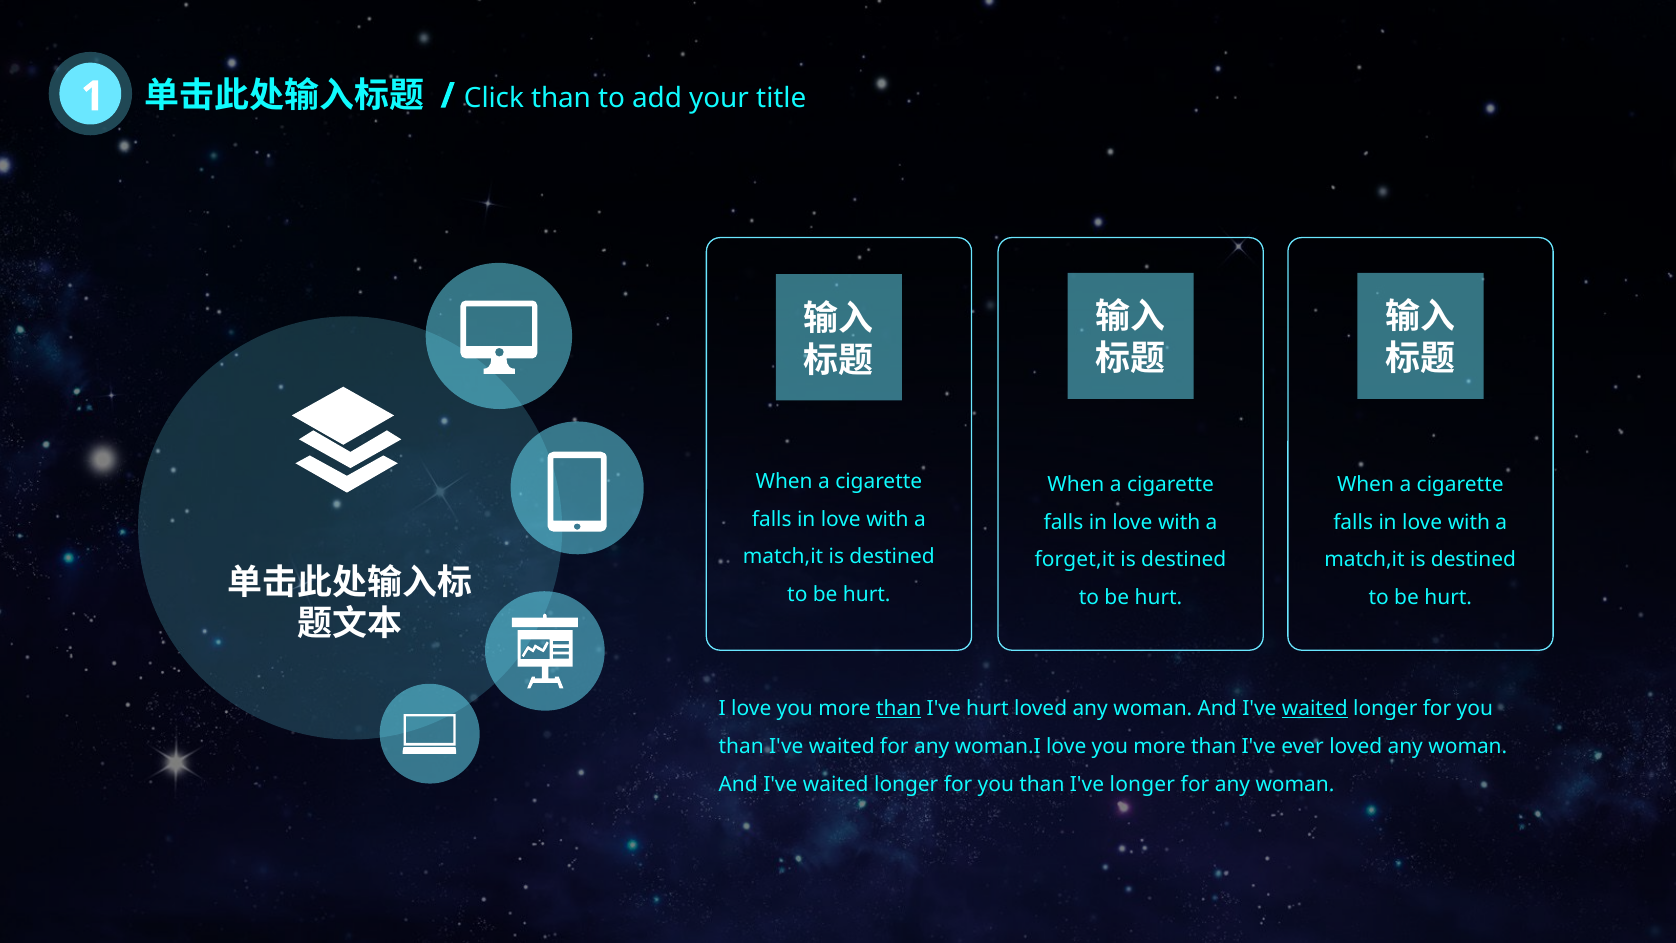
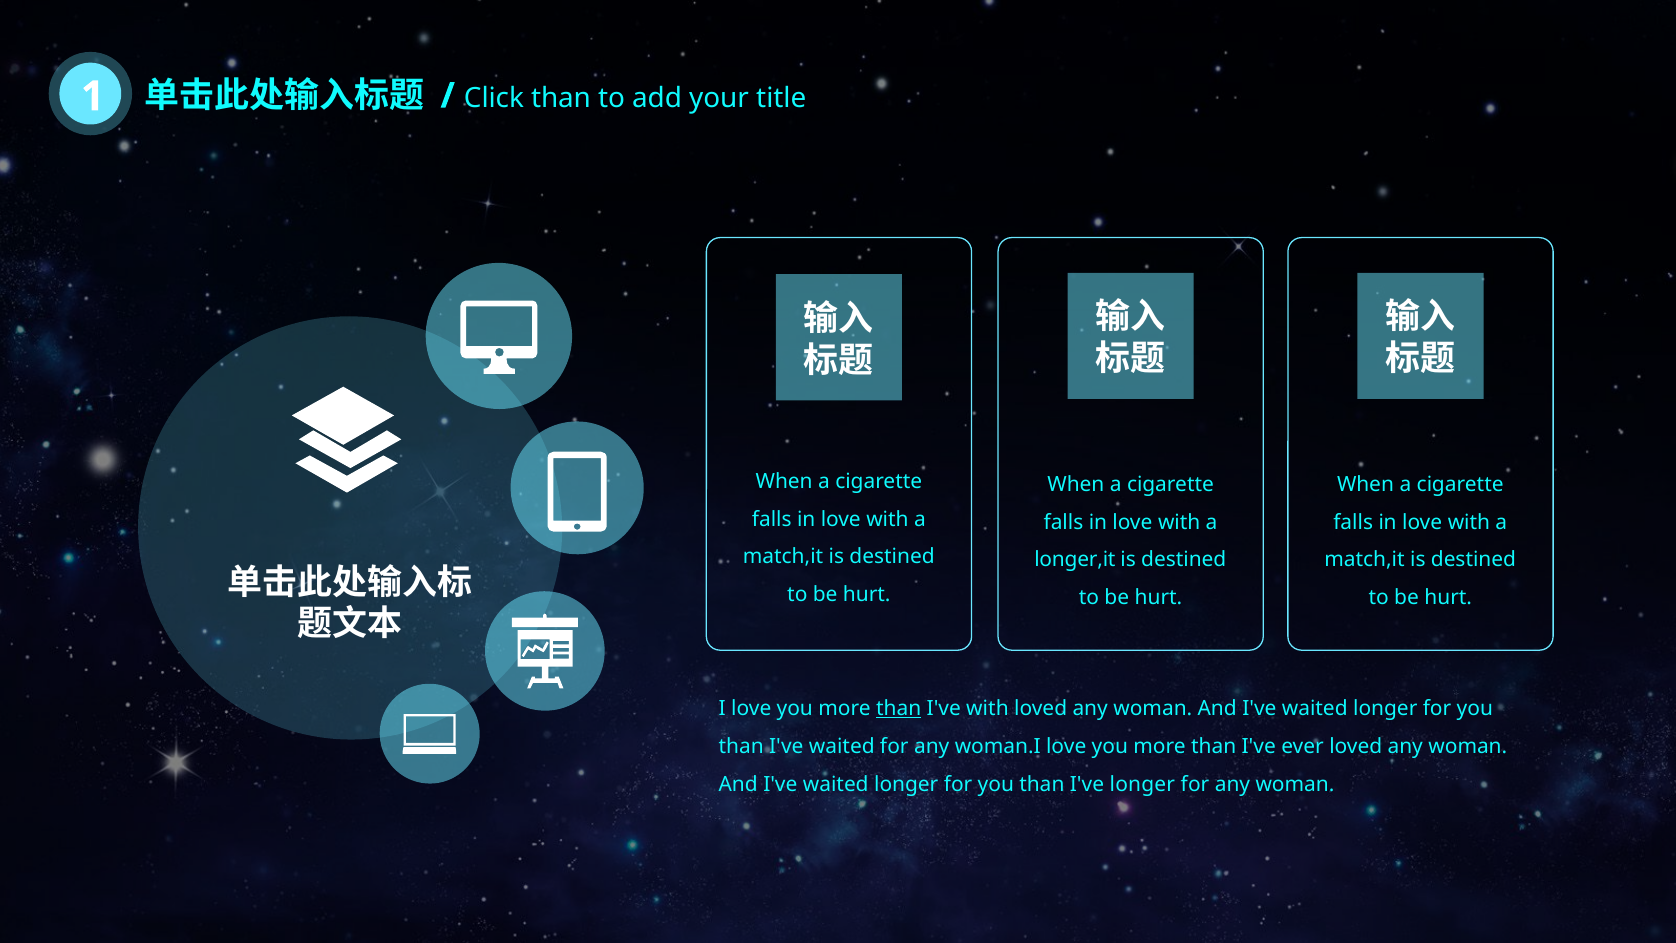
forget,it: forget,it -> longer,it
I've hurt: hurt -> with
waited at (1315, 709) underline: present -> none
